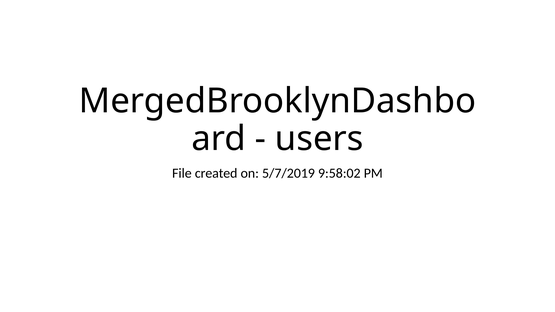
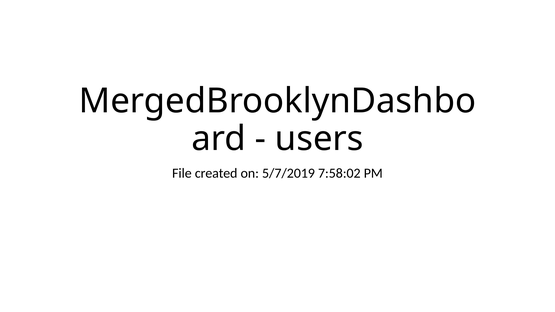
9:58:02: 9:58:02 -> 7:58:02
